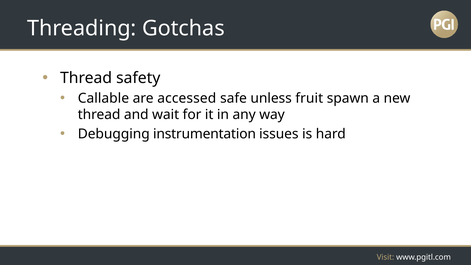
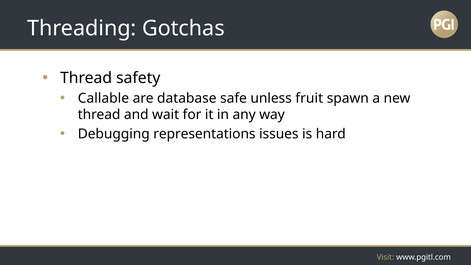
accessed: accessed -> database
instrumentation: instrumentation -> representations
